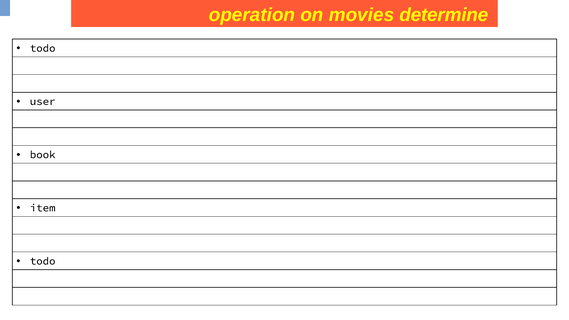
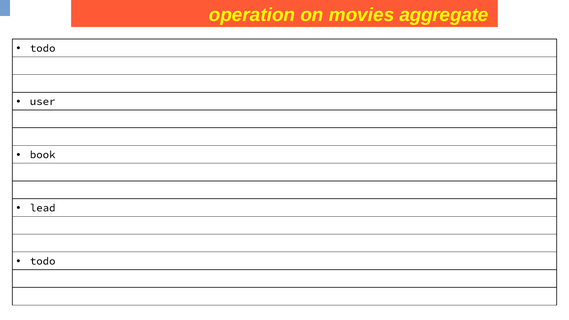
determine: determine -> aggregate
item: item -> lead
